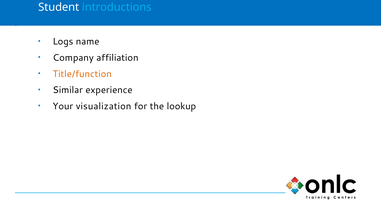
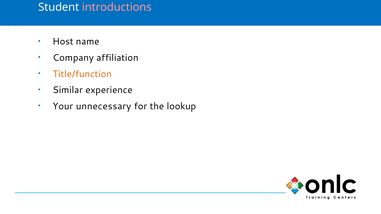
introductions colour: light blue -> pink
Logs: Logs -> Host
visualization: visualization -> unnecessary
